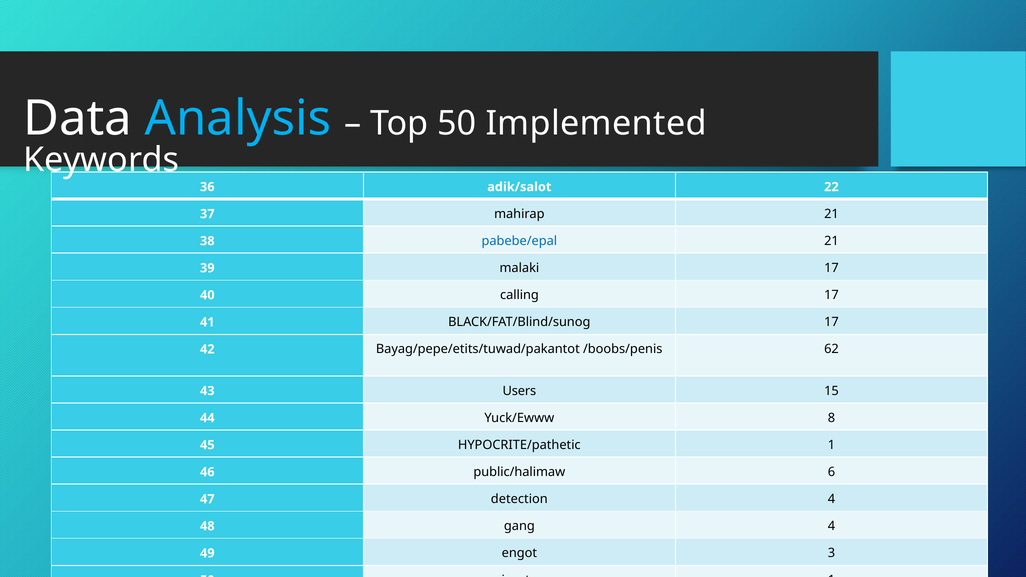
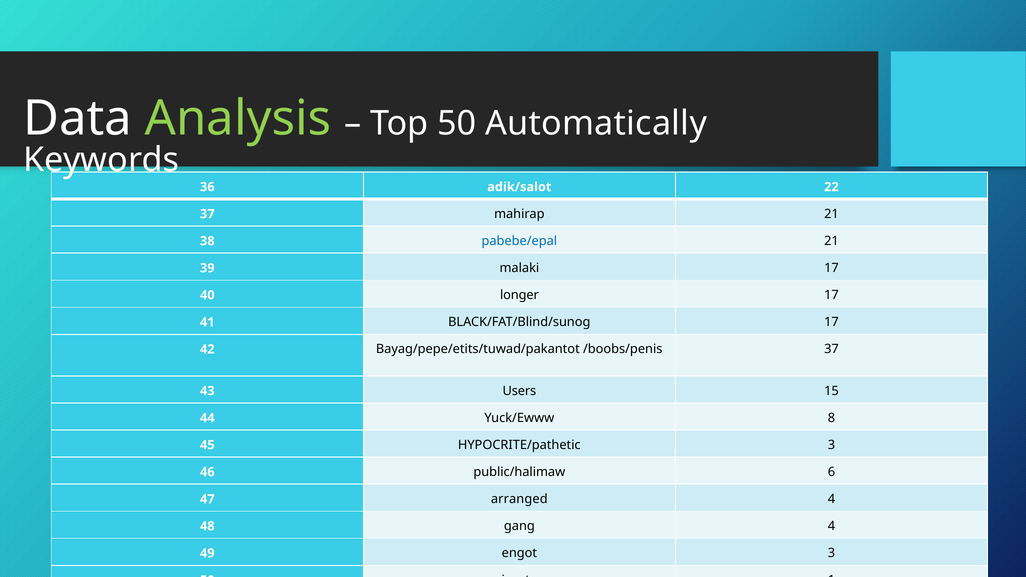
Analysis colour: light blue -> light green
Implemented: Implemented -> Automatically
calling: calling -> longer
/boobs/penis 62: 62 -> 37
HYPOCRITE/pathetic 1: 1 -> 3
detection: detection -> arranged
